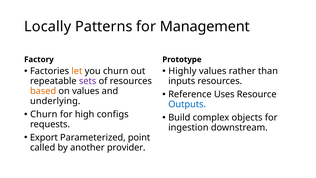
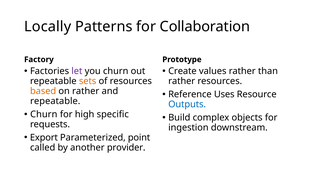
Management: Management -> Collaboration
let colour: orange -> purple
Highly: Highly -> Create
sets colour: purple -> orange
inputs at (182, 81): inputs -> rather
on values: values -> rather
underlying at (55, 101): underlying -> repeatable
configs: configs -> specific
